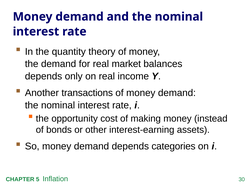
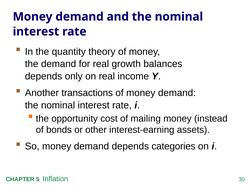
market: market -> growth
making: making -> mailing
